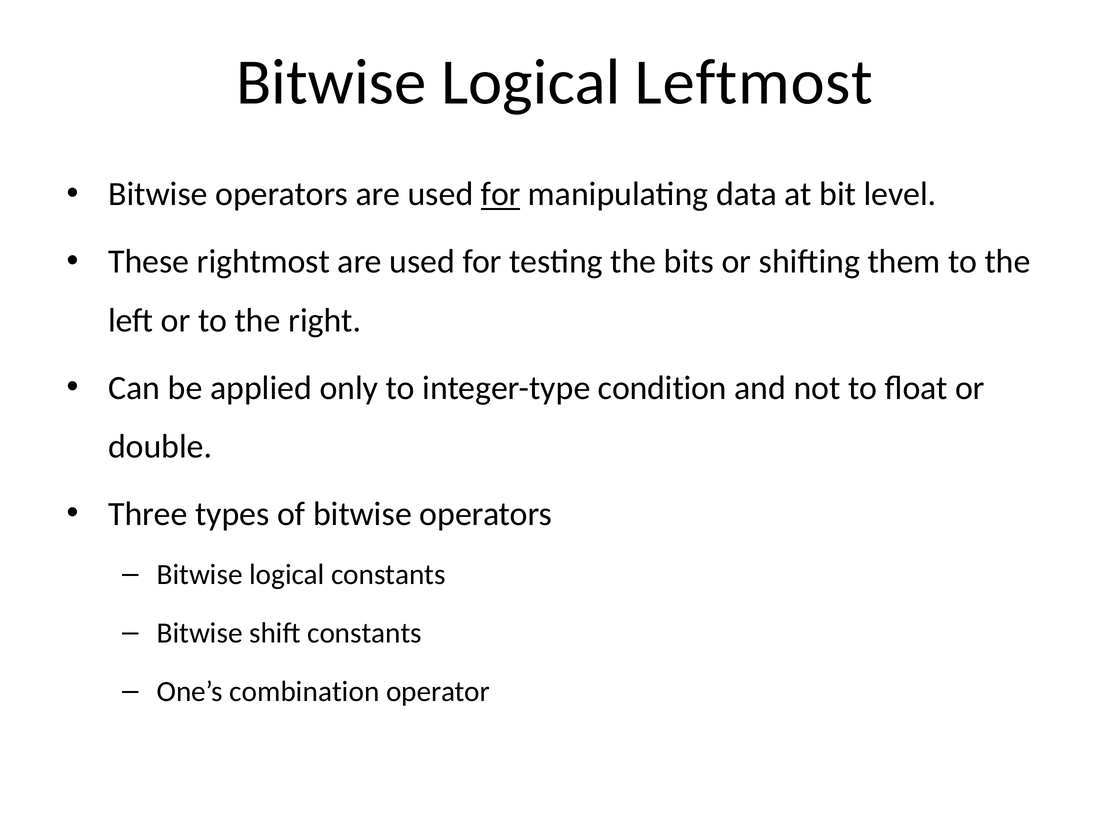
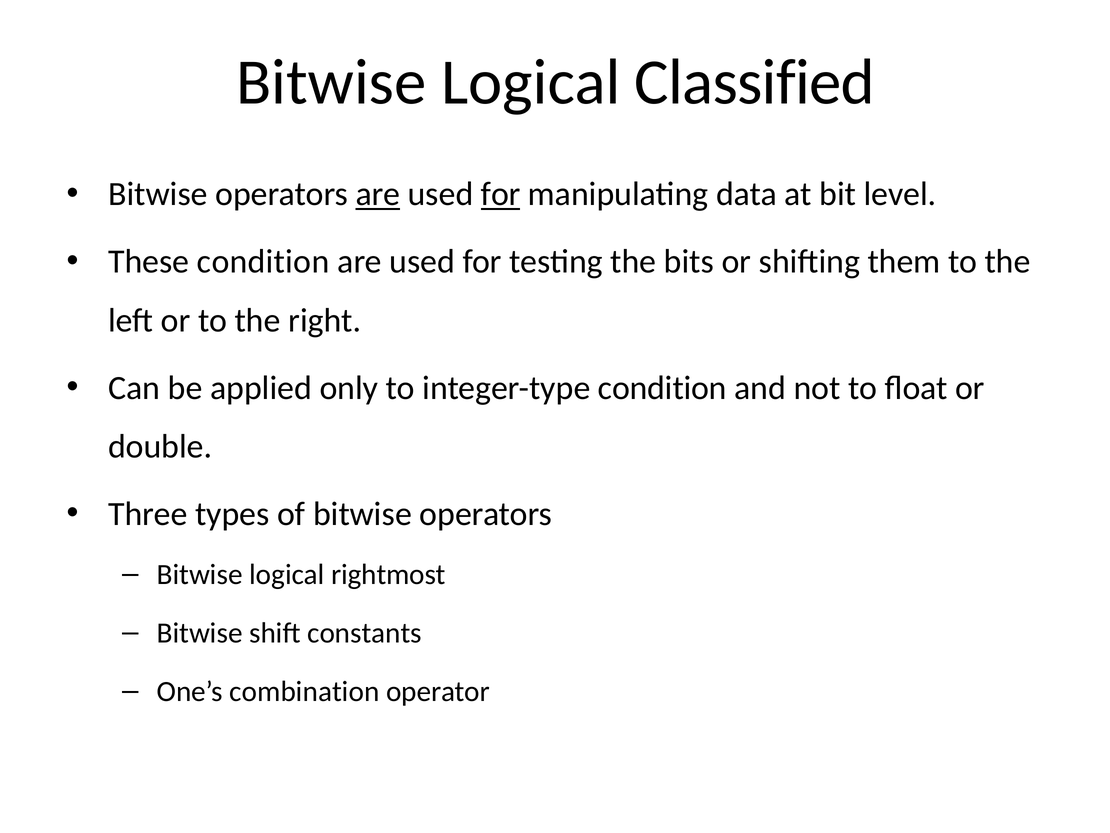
Leftmost: Leftmost -> Classified
are at (378, 194) underline: none -> present
These rightmost: rightmost -> condition
logical constants: constants -> rightmost
